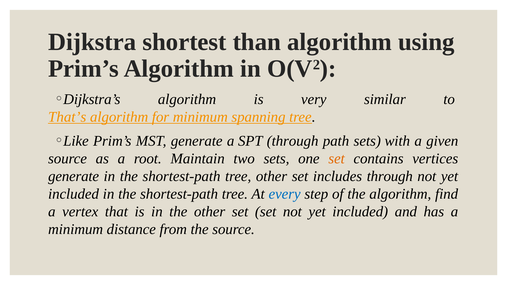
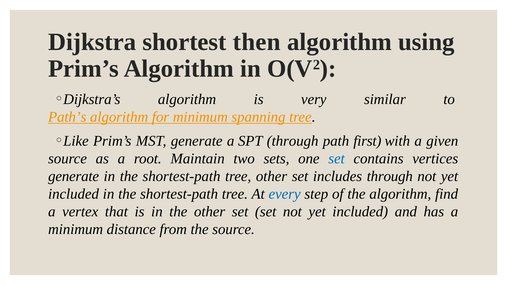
than: than -> then
That’s: That’s -> Path’s
path sets: sets -> first
set at (337, 159) colour: orange -> blue
